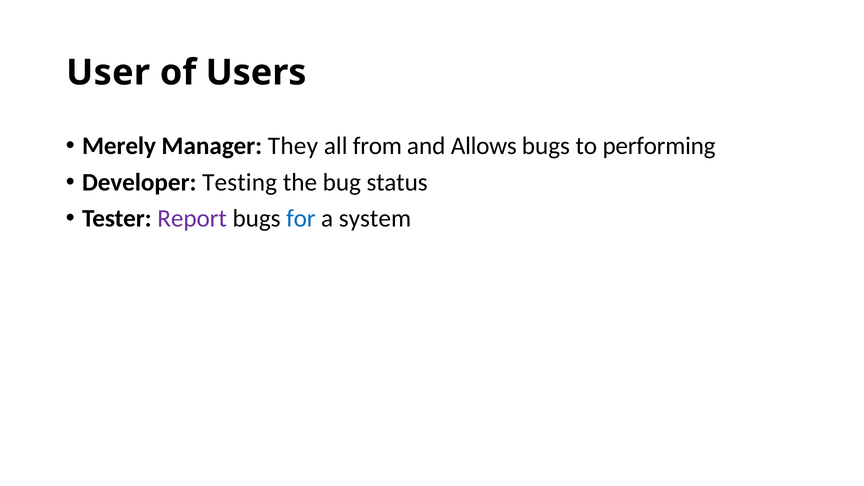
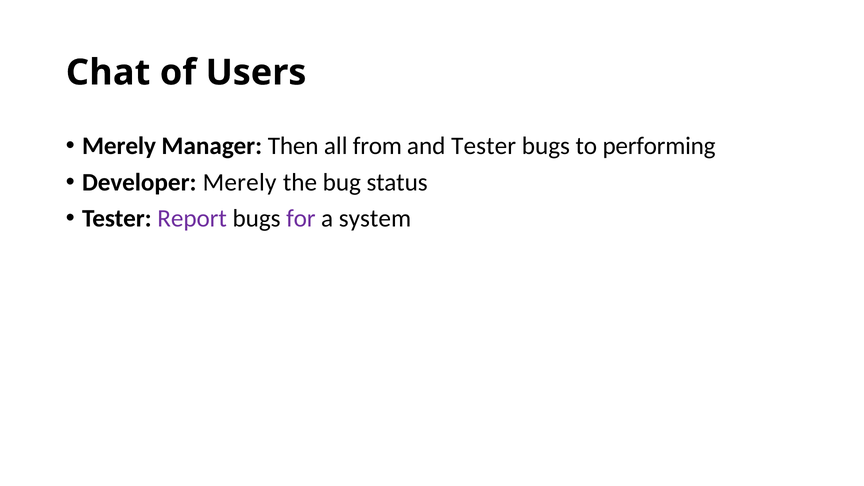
User: User -> Chat
They: They -> Then
and Allows: Allows -> Tester
Developer Testing: Testing -> Merely
for colour: blue -> purple
